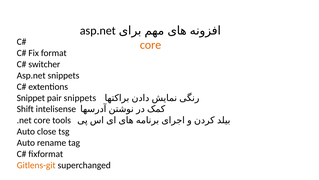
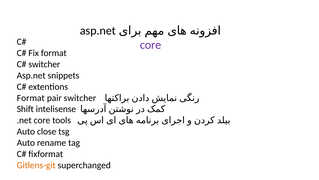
core at (151, 45) colour: orange -> purple
Snippet at (31, 98): Snippet -> Format
pair snippets: snippets -> switcher
